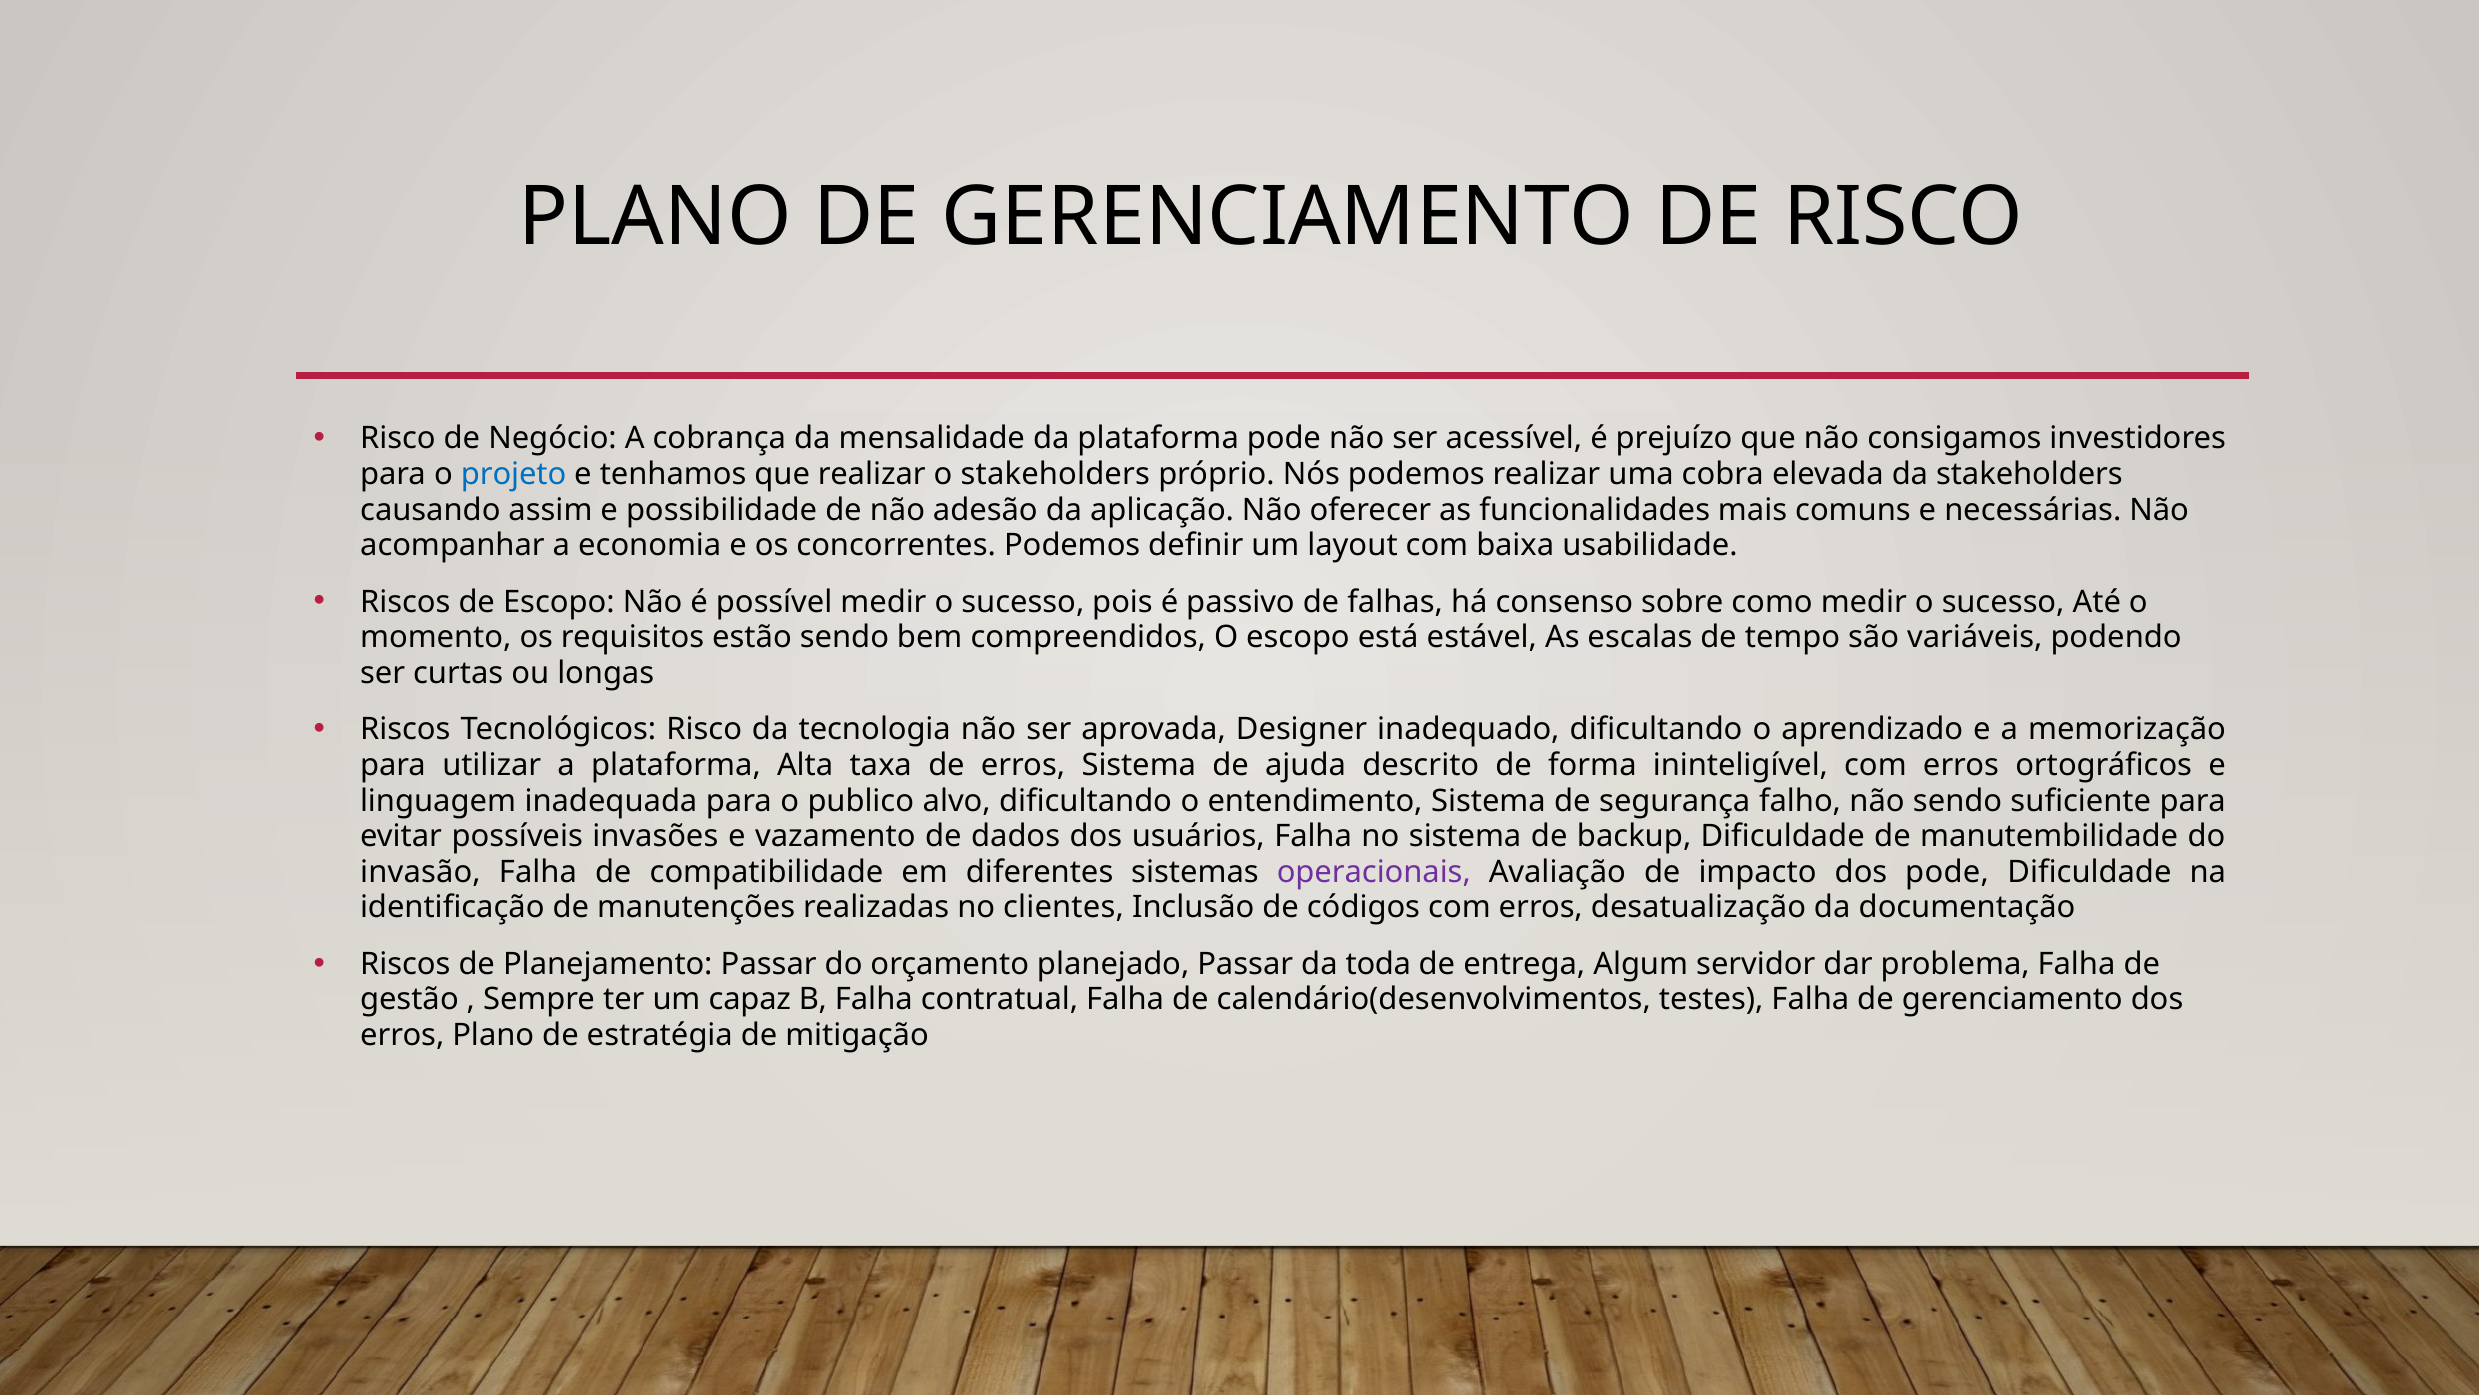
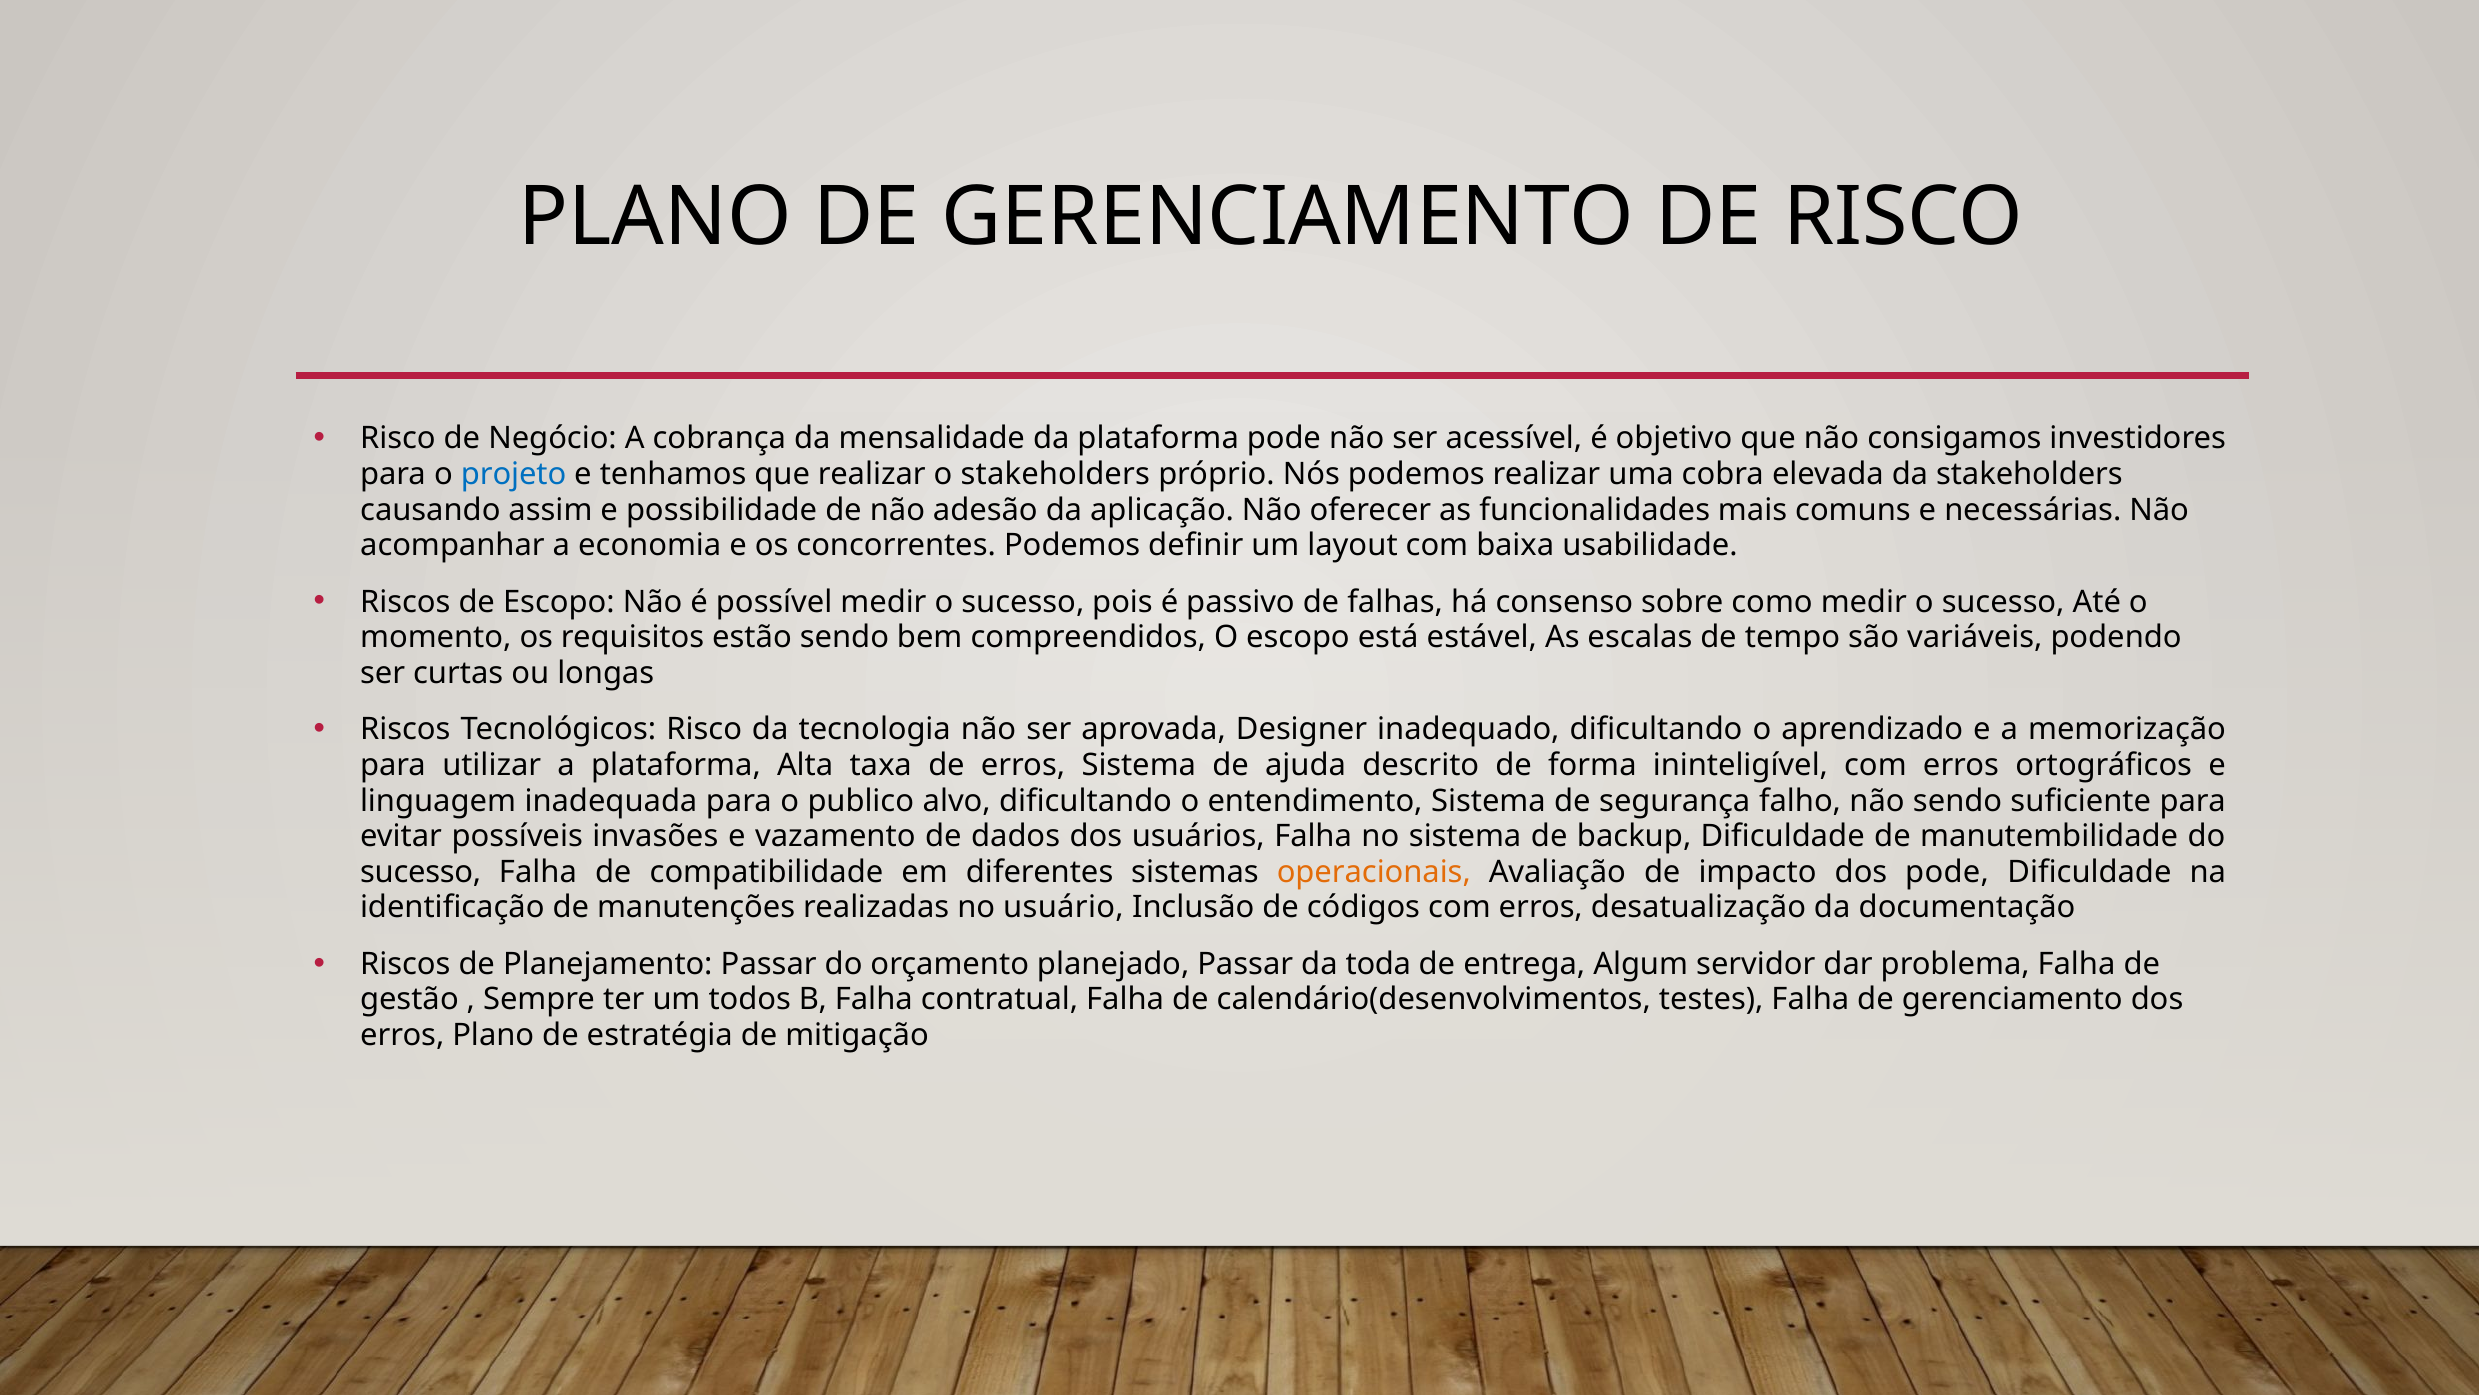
prejuízo: prejuízo -> objetivo
invasão at (420, 872): invasão -> sucesso
operacionais colour: purple -> orange
clientes: clientes -> usuário
capaz: capaz -> todos
